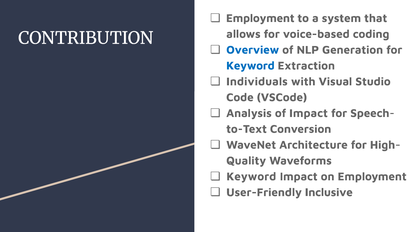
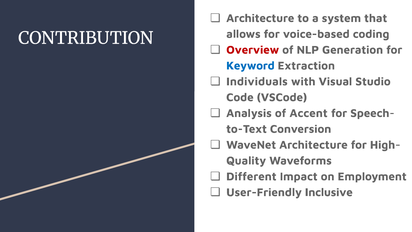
Employment at (260, 18): Employment -> Architecture
Overview colour: blue -> red
of Impact: Impact -> Accent
Keyword at (251, 176): Keyword -> Different
